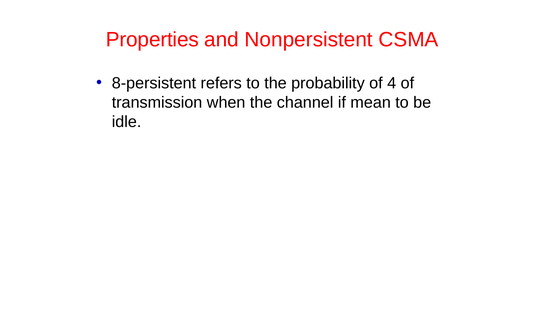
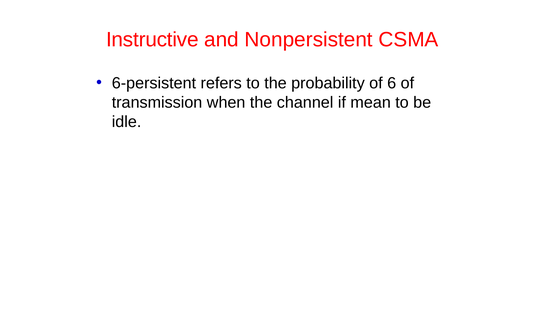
Properties: Properties -> Instructive
8-persistent: 8-persistent -> 6-persistent
4: 4 -> 6
